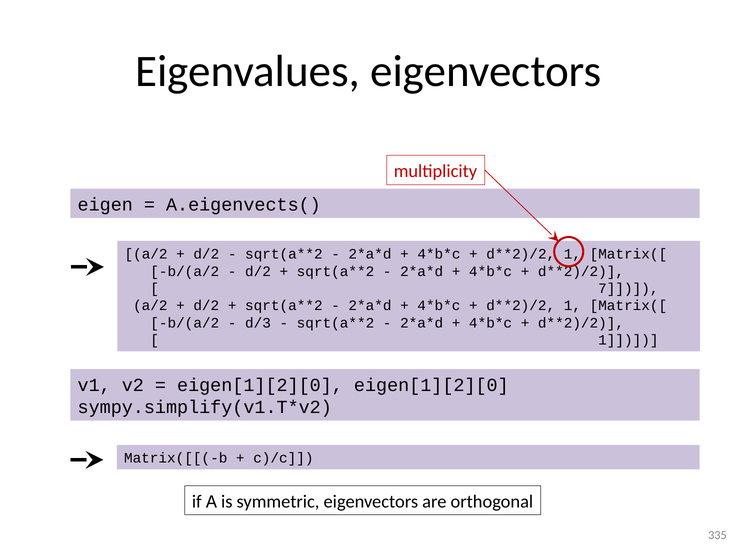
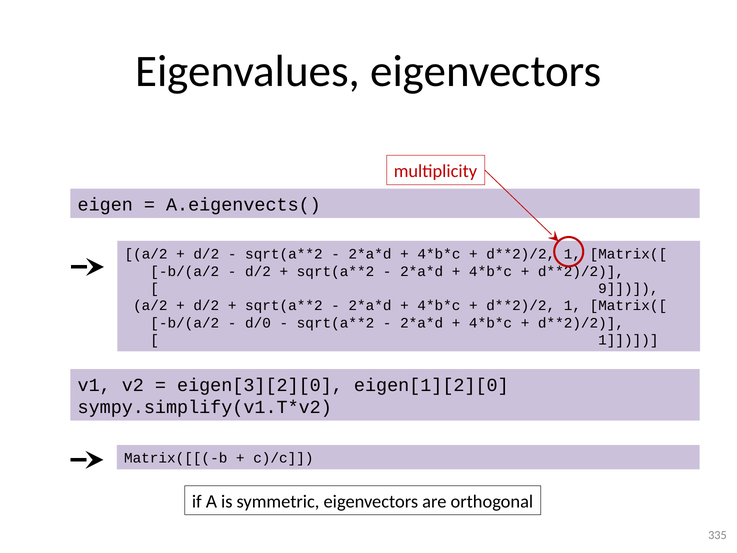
7: 7 -> 9
d/3: d/3 -> d/0
eigen[1][2][0 at (260, 385): eigen[1][2][0 -> eigen[3][2][0
